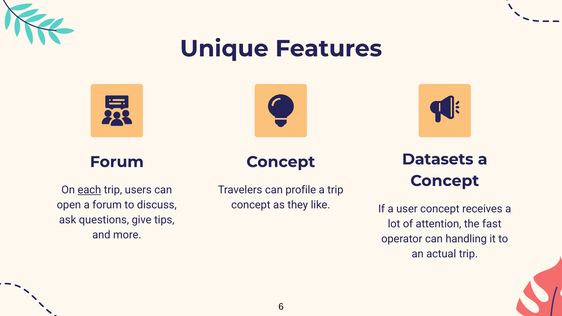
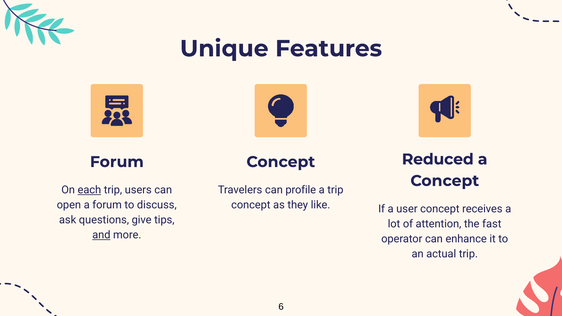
Datasets: Datasets -> Reduced
and underline: none -> present
handling: handling -> enhance
